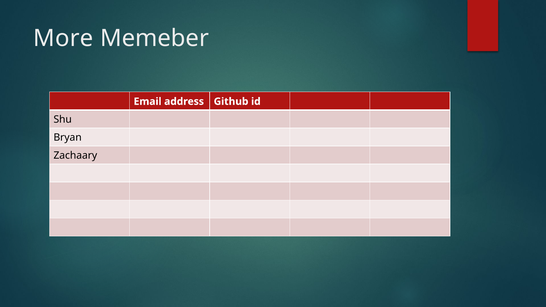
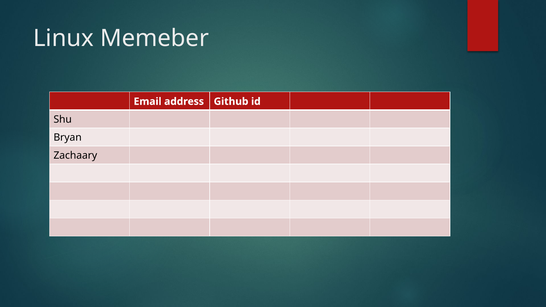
More: More -> Linux
